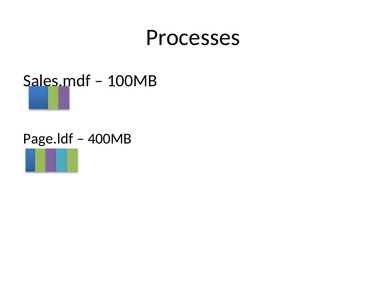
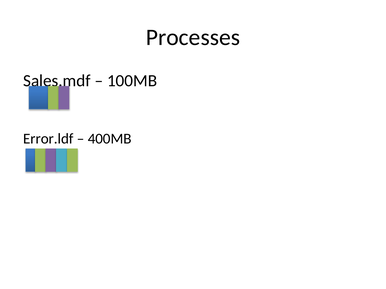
Page.ldf: Page.ldf -> Error.ldf
